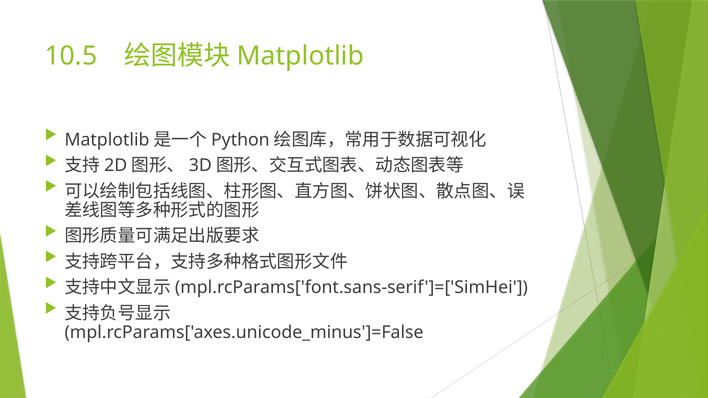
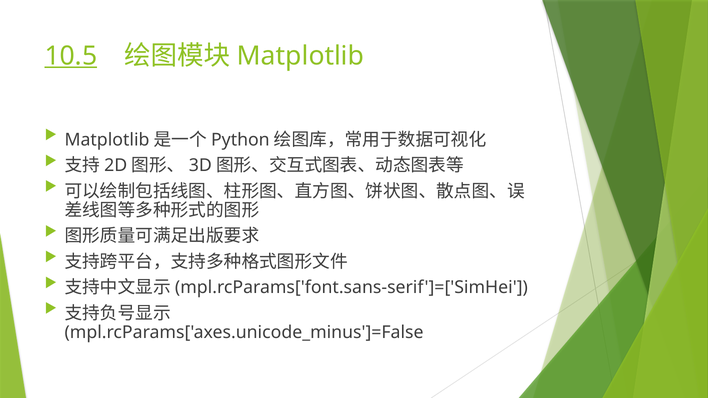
10.5 underline: none -> present
